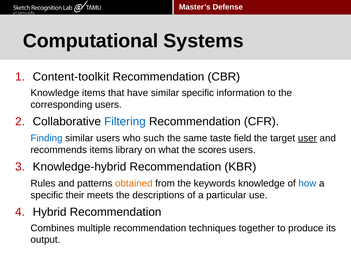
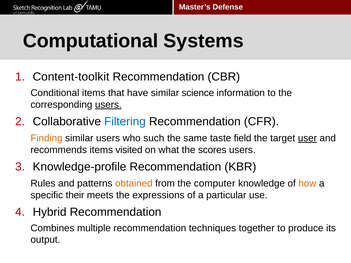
Knowledge at (55, 93): Knowledge -> Conditional
similar specific: specific -> science
users at (108, 105) underline: none -> present
Finding colour: blue -> orange
library: library -> visited
Knowledge-hybrid: Knowledge-hybrid -> Knowledge-profile
keywords: keywords -> computer
how colour: blue -> orange
descriptions: descriptions -> expressions
